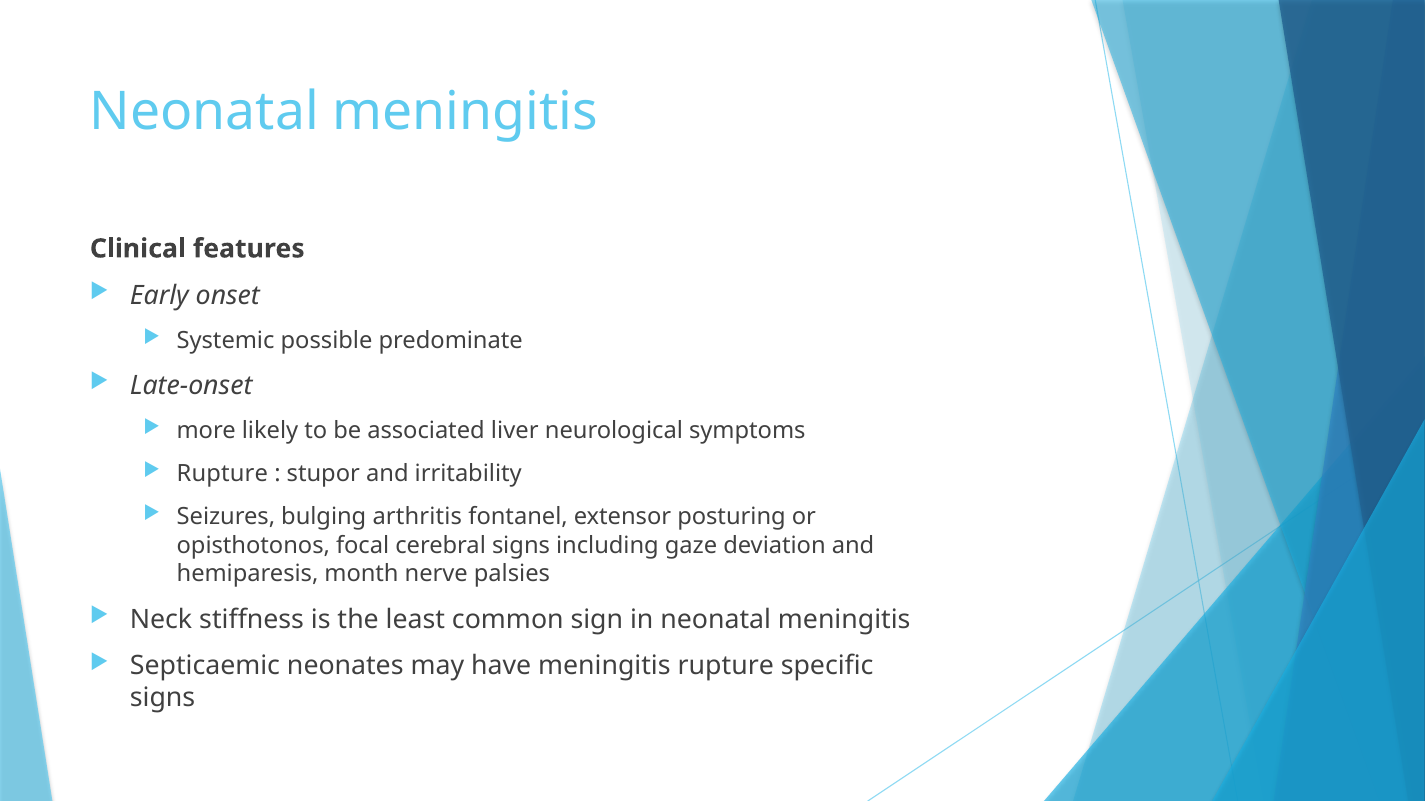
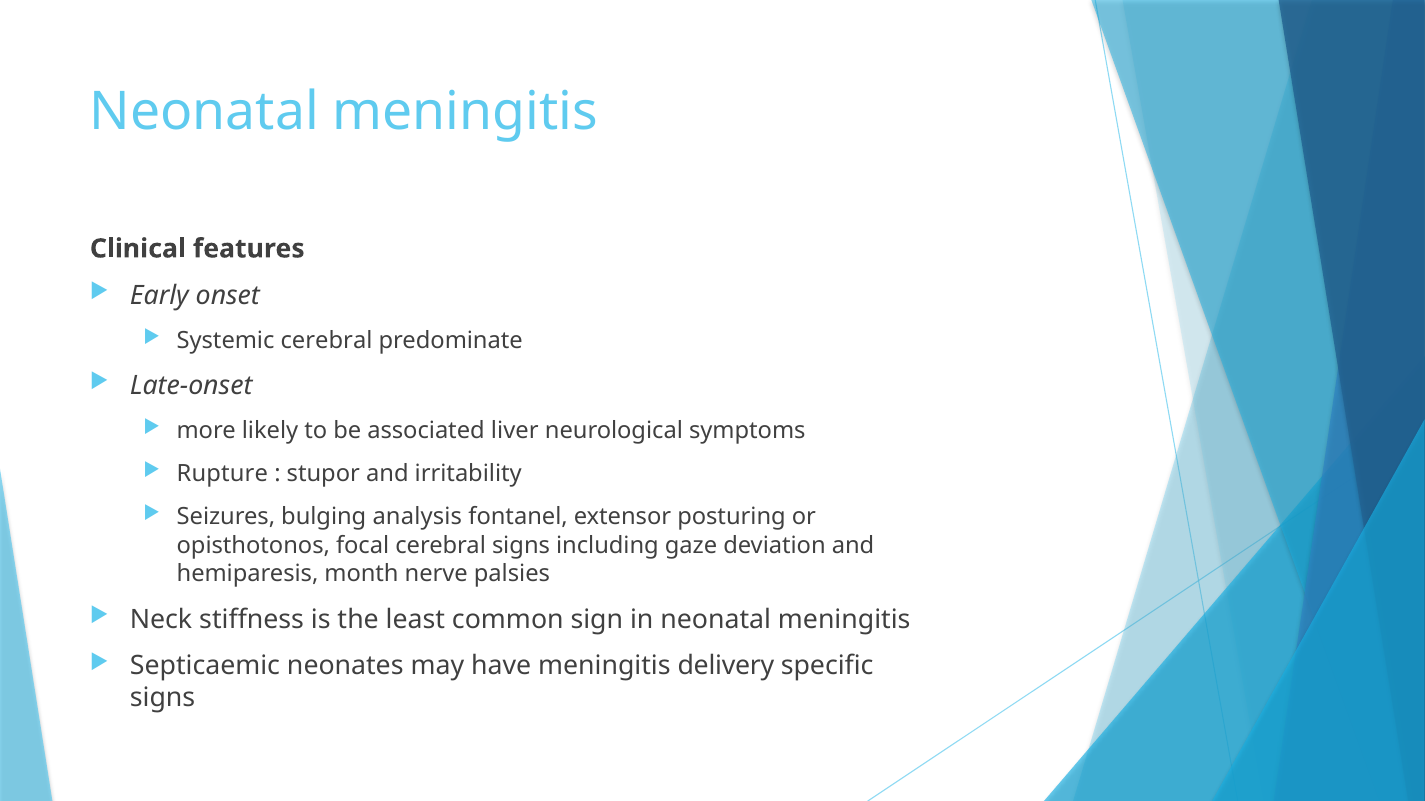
Systemic possible: possible -> cerebral
arthritis: arthritis -> analysis
meningitis rupture: rupture -> delivery
